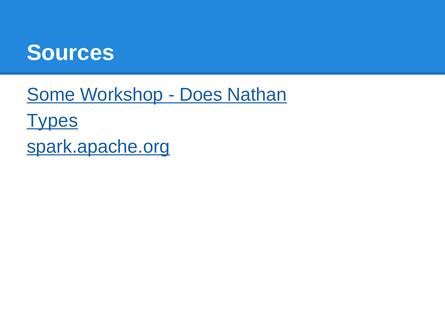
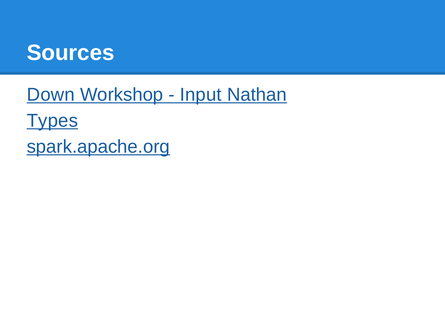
Some: Some -> Down
Does: Does -> Input
